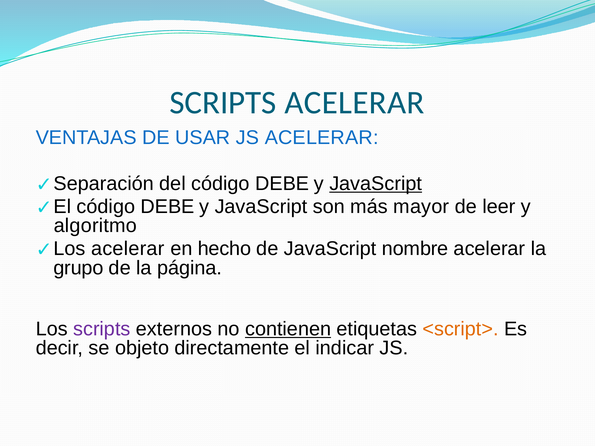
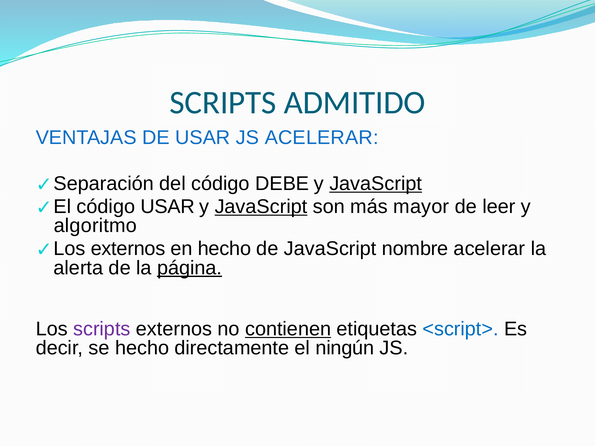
SCRIPTS ACELERAR: ACELERAR -> ADMITIDO
DEBE at (168, 207): DEBE -> USAR
JavaScript at (261, 207) underline: none -> present
acelerar at (128, 249): acelerar -> externos
grupo: grupo -> alerta
página underline: none -> present
<script> colour: orange -> blue
se objeto: objeto -> hecho
indicar: indicar -> ningún
